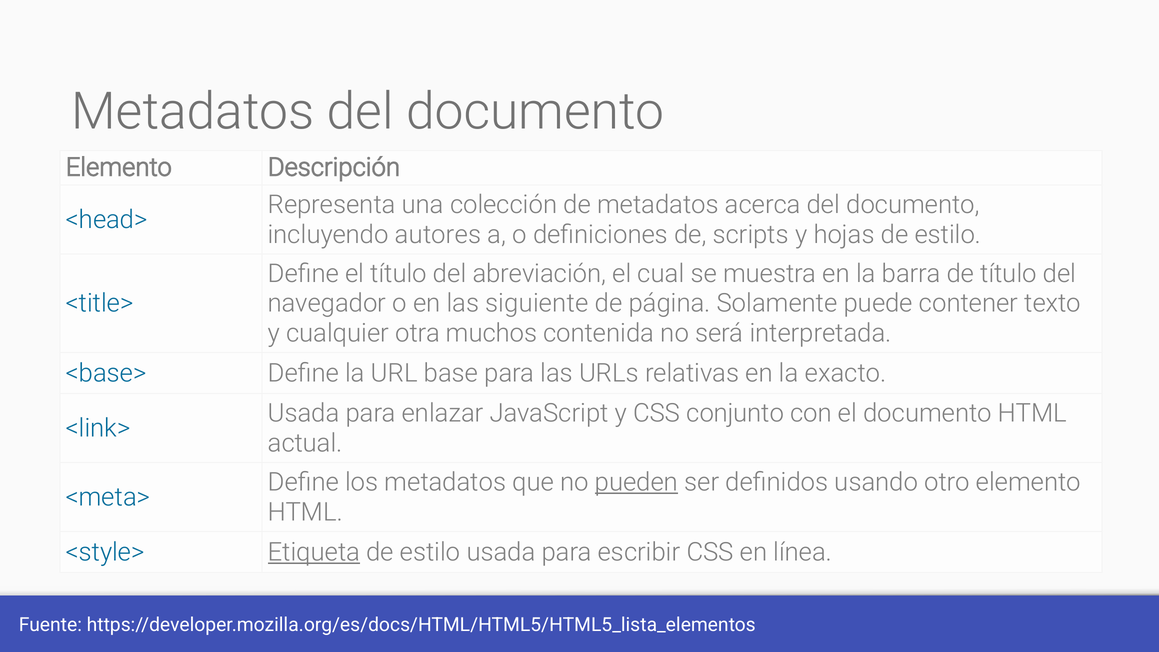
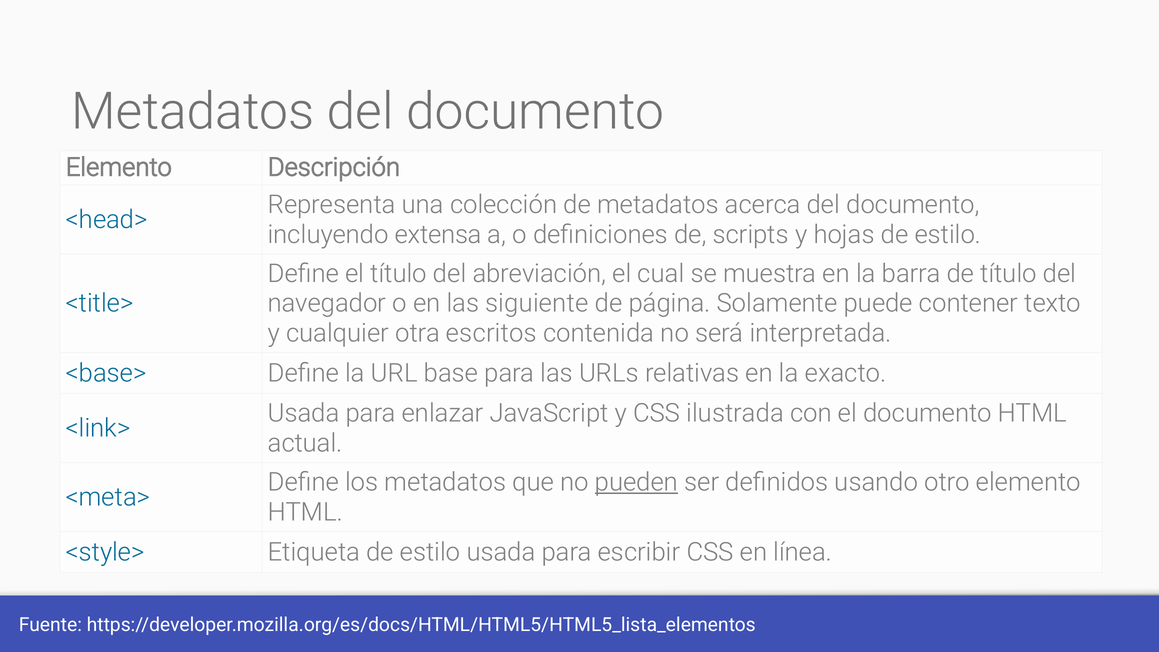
autores: autores -> extensa
muchos: muchos -> escritos
conjunto: conjunto -> ilustrada
Etiqueta underline: present -> none
